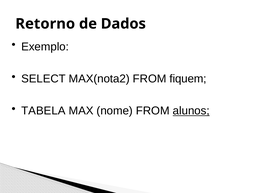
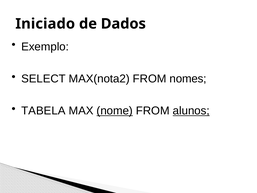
Retorno: Retorno -> Iniciado
fiquem: fiquem -> nomes
nome underline: none -> present
